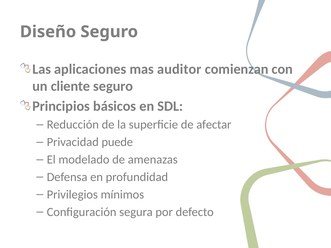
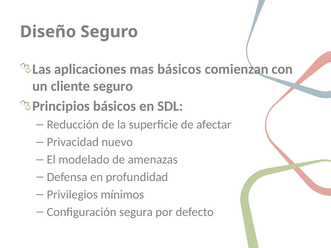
mas auditor: auditor -> básicos
puede: puede -> nuevo
